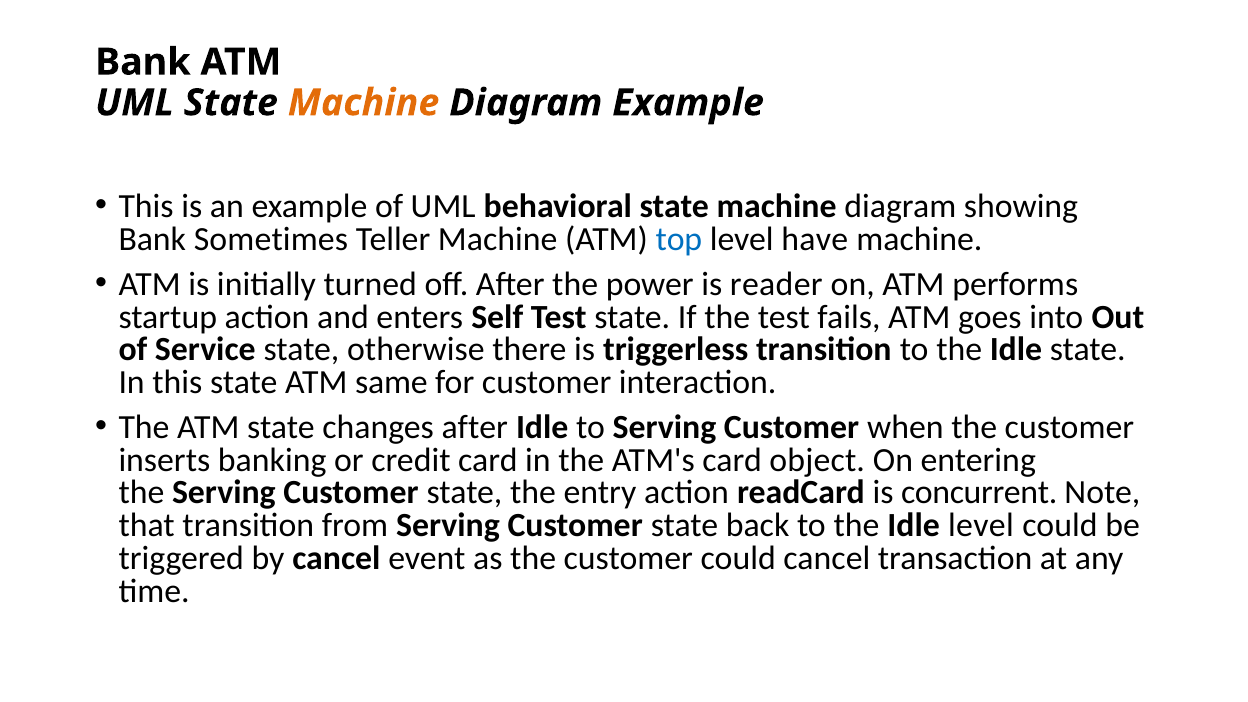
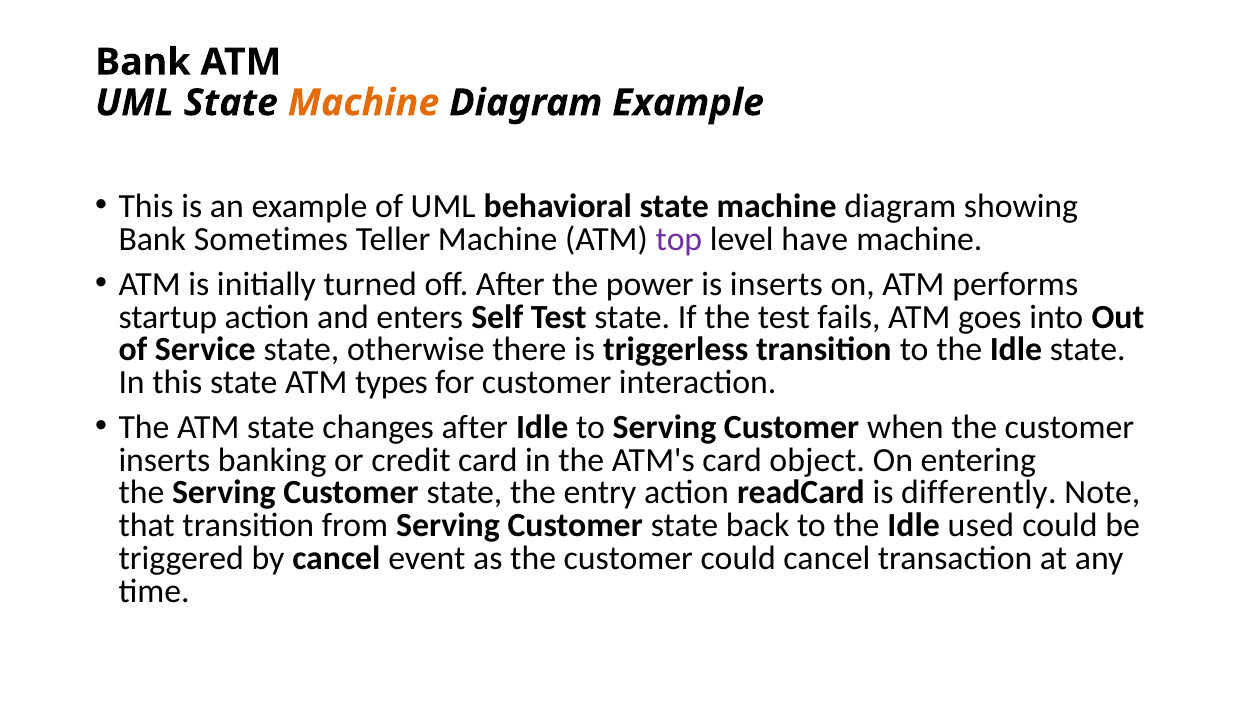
top colour: blue -> purple
is reader: reader -> inserts
same: same -> types
concurrent: concurrent -> differently
Idle level: level -> used
